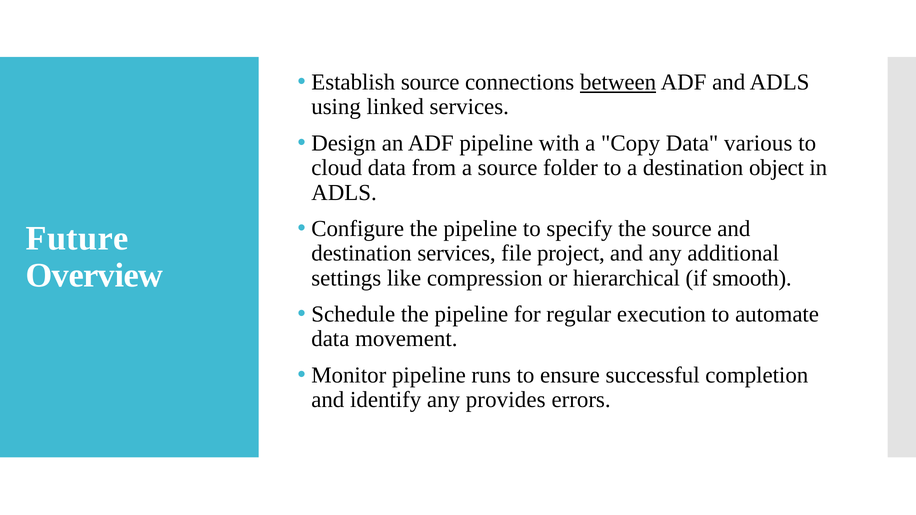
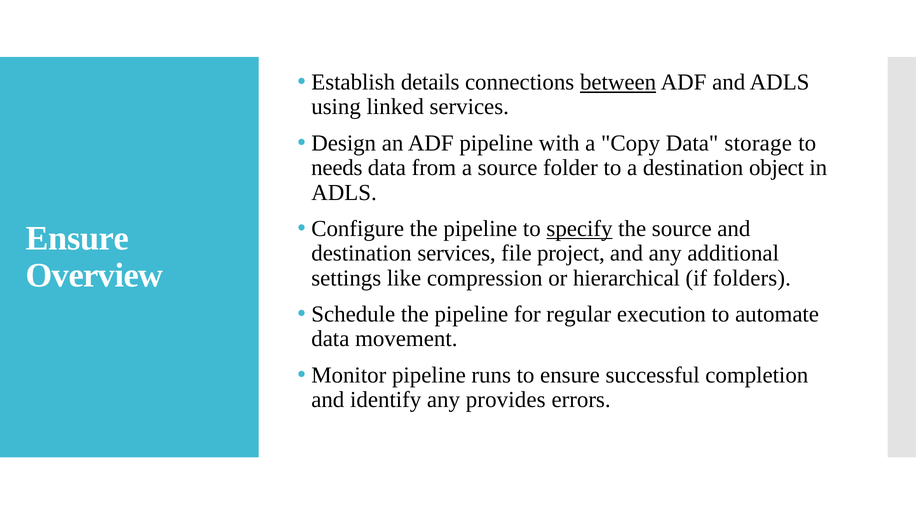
Establish source: source -> details
various: various -> storage
cloud: cloud -> needs
specify underline: none -> present
Future at (77, 238): Future -> Ensure
smooth: smooth -> folders
